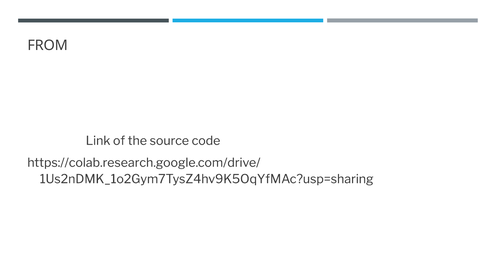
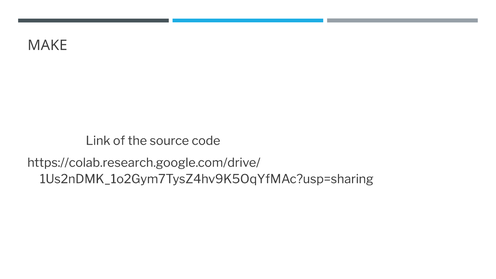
FROM: FROM -> MAKE
